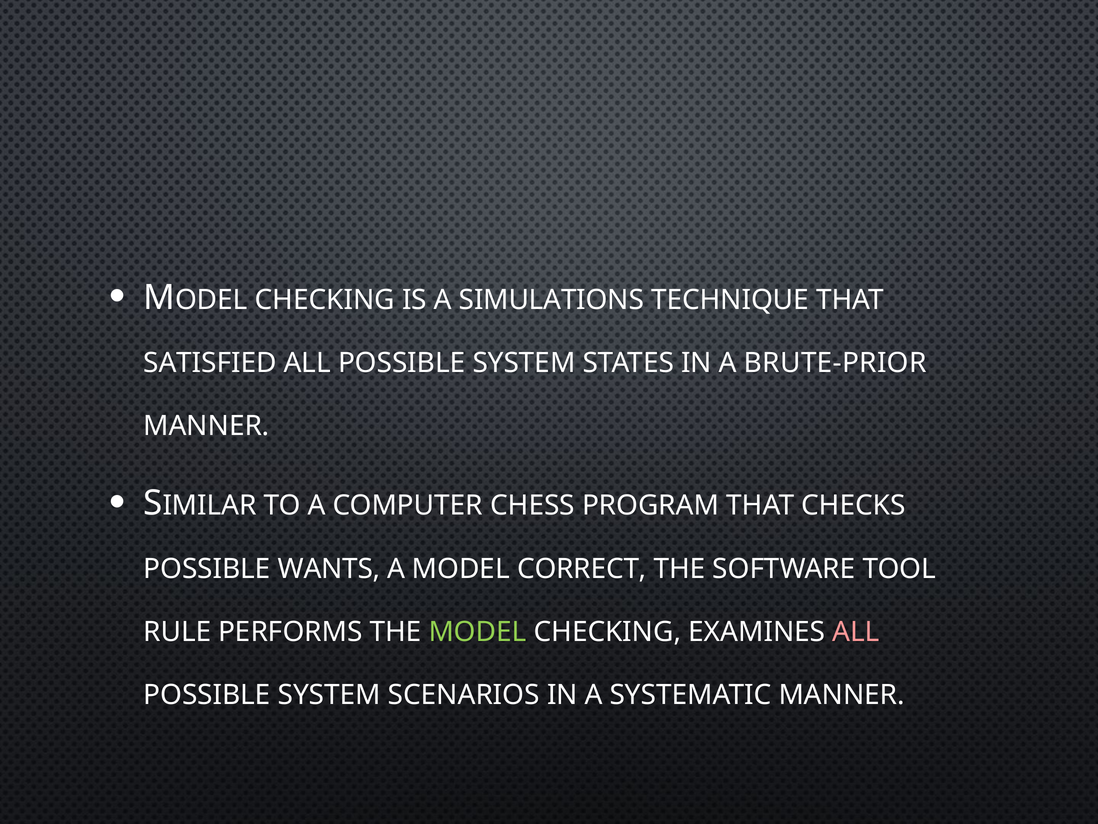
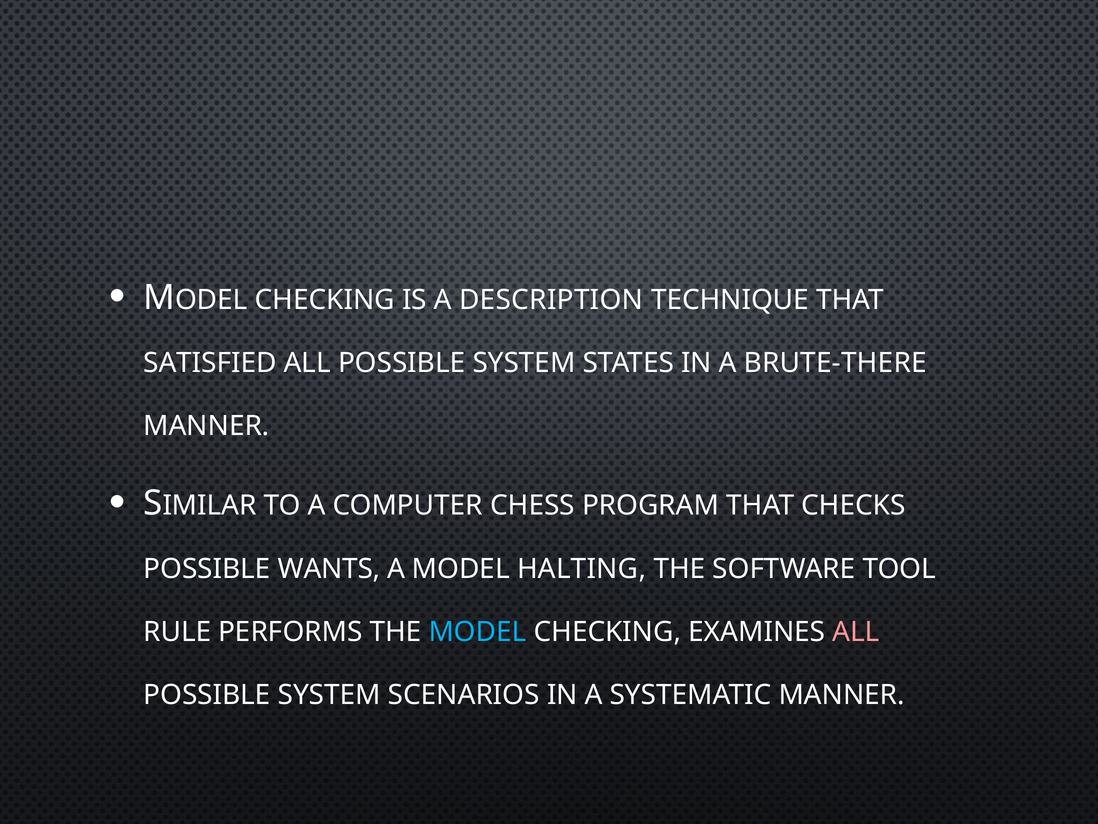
SIMULATIONS: SIMULATIONS -> DESCRIPTION
BRUTE-PRIOR: BRUTE-PRIOR -> BRUTE-THERE
CORRECT: CORRECT -> HALTING
MODEL at (478, 631) colour: light green -> light blue
